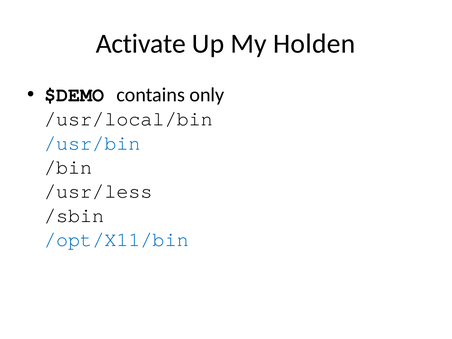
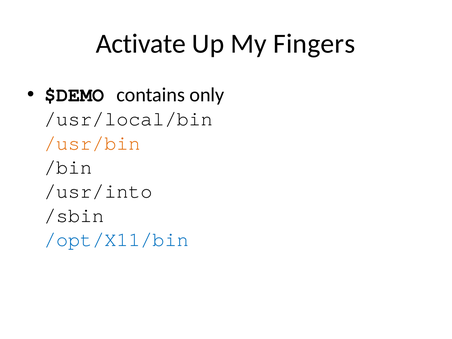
Holden: Holden -> Fingers
/usr/bin colour: blue -> orange
/usr/less: /usr/less -> /usr/into
